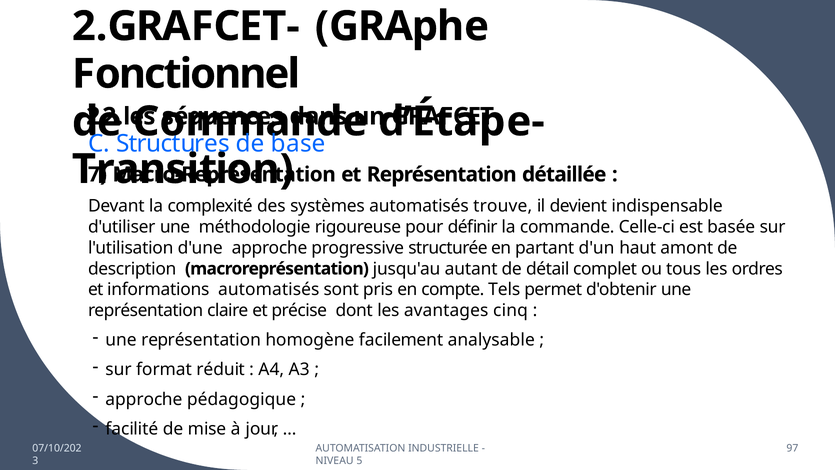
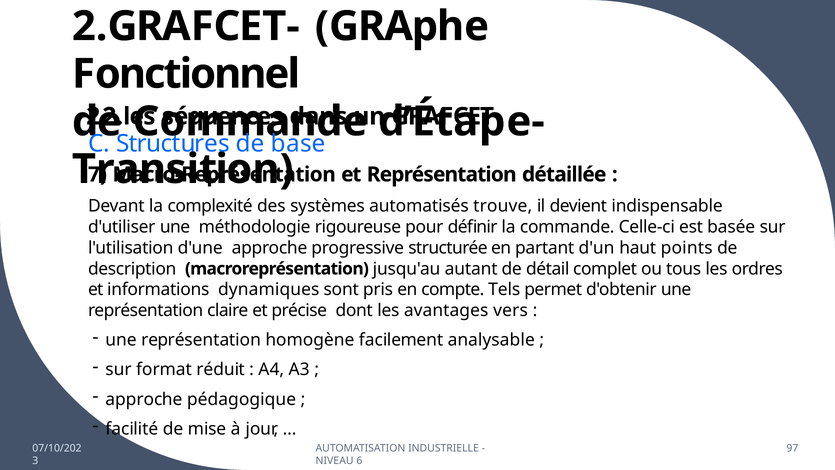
amont: amont -> points
informations automatisés: automatisés -> dynamiques
cinq: cinq -> vers
5: 5 -> 6
